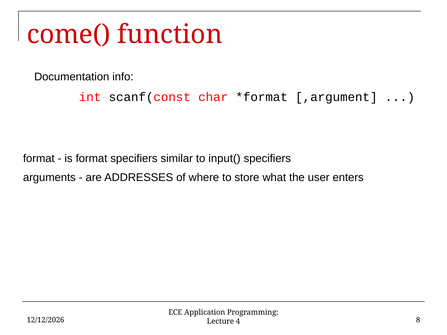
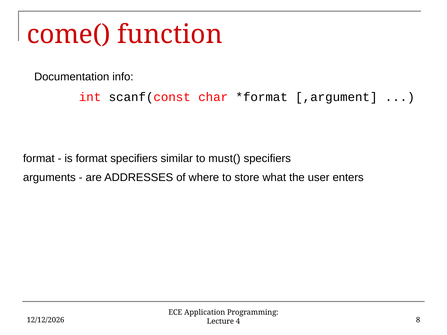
input(: input( -> must(
